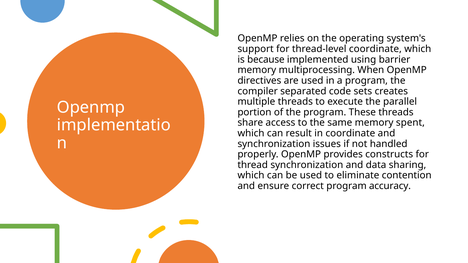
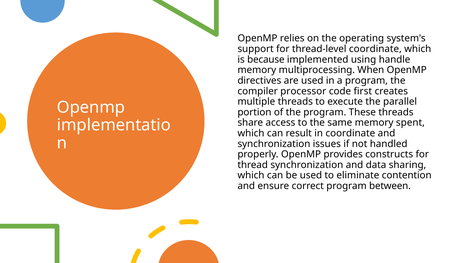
barrier: barrier -> handle
separated: separated -> processor
sets: sets -> first
accuracy: accuracy -> between
